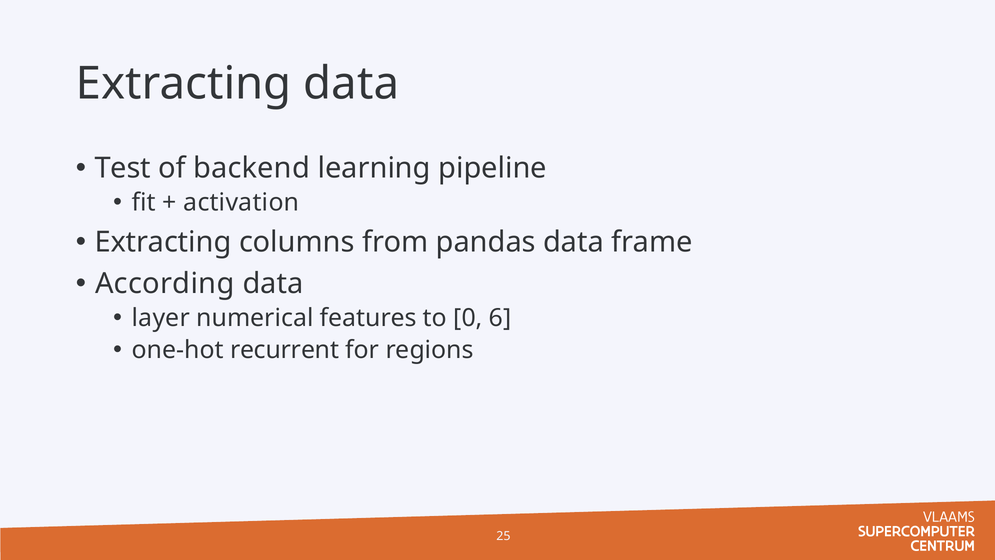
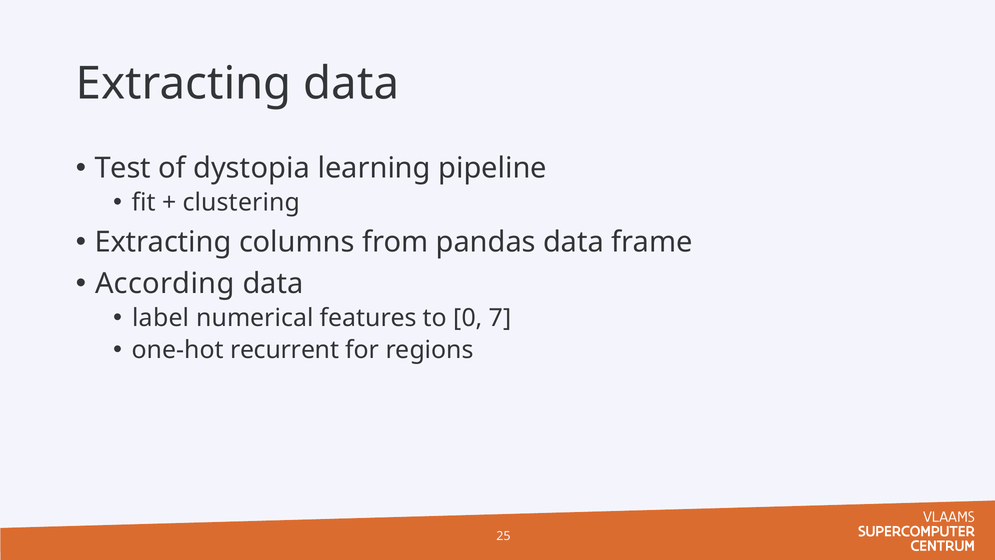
backend: backend -> dystopia
activation: activation -> clustering
layer: layer -> label
6: 6 -> 7
